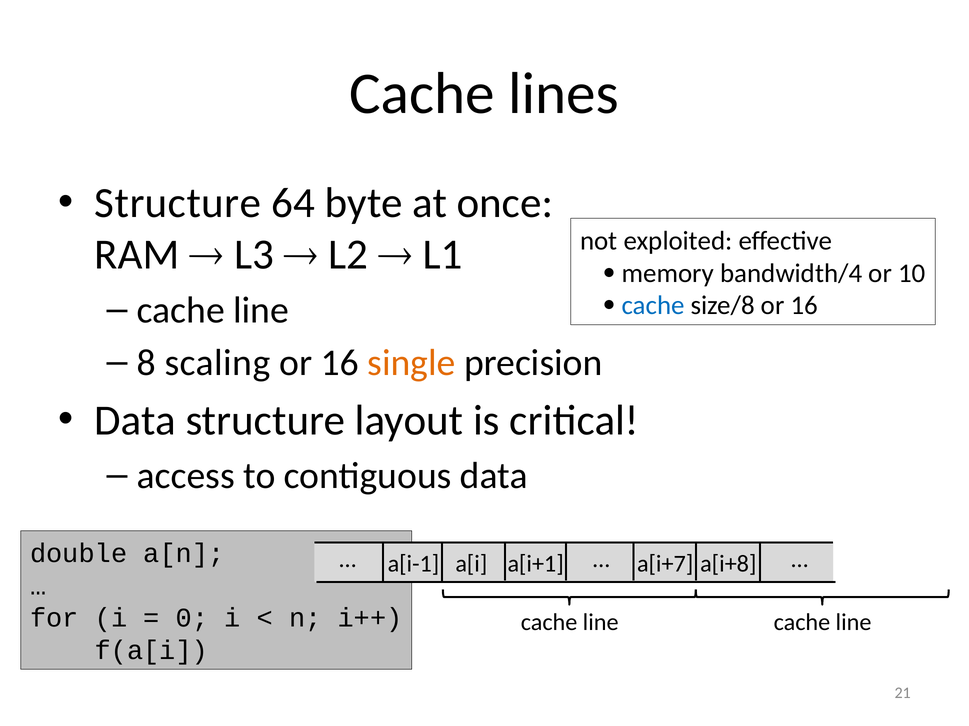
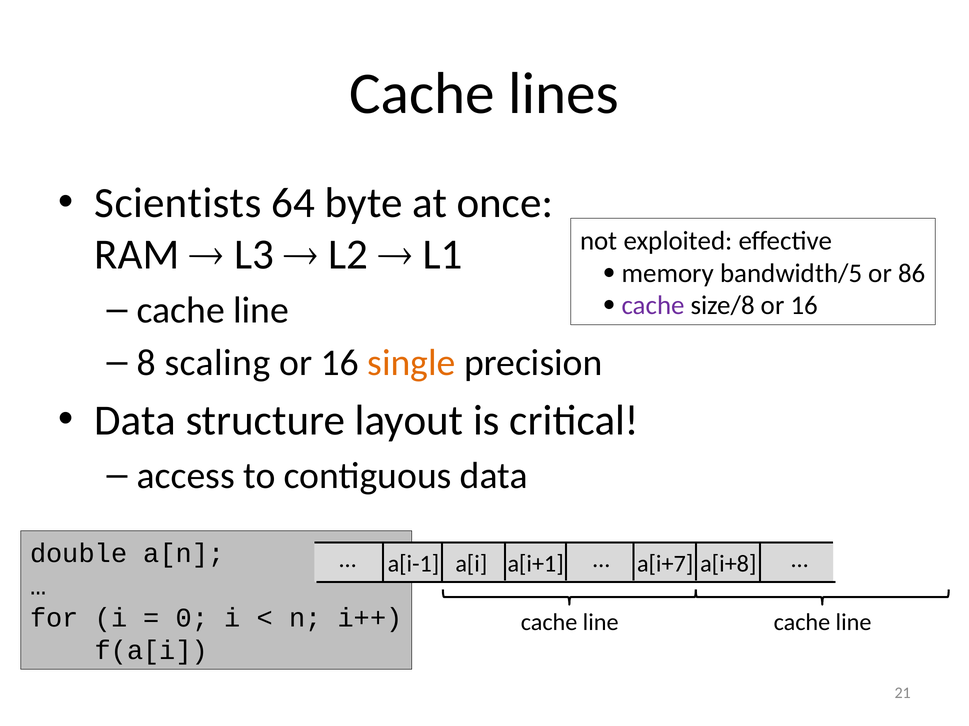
Structure at (178, 203): Structure -> Scientists
bandwidth/4: bandwidth/4 -> bandwidth/5
10: 10 -> 86
cache at (653, 306) colour: blue -> purple
